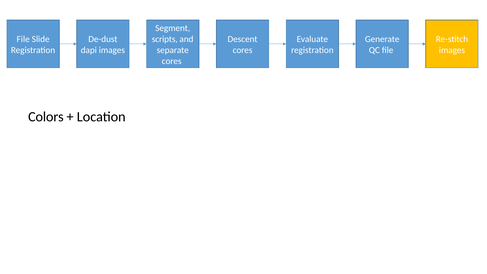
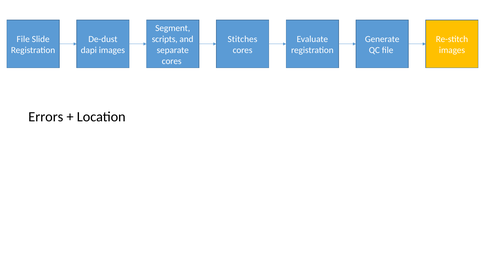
Descent: Descent -> Stitches
Colors: Colors -> Errors
